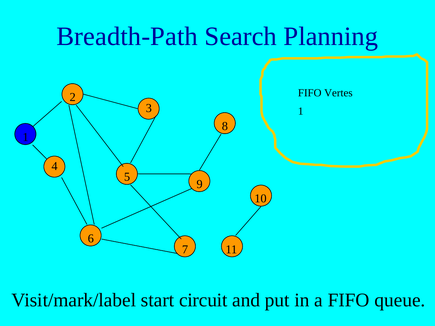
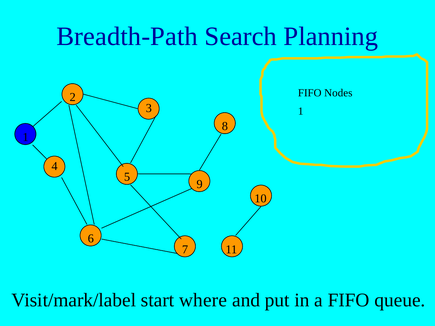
Vertes: Vertes -> Nodes
circuit: circuit -> where
